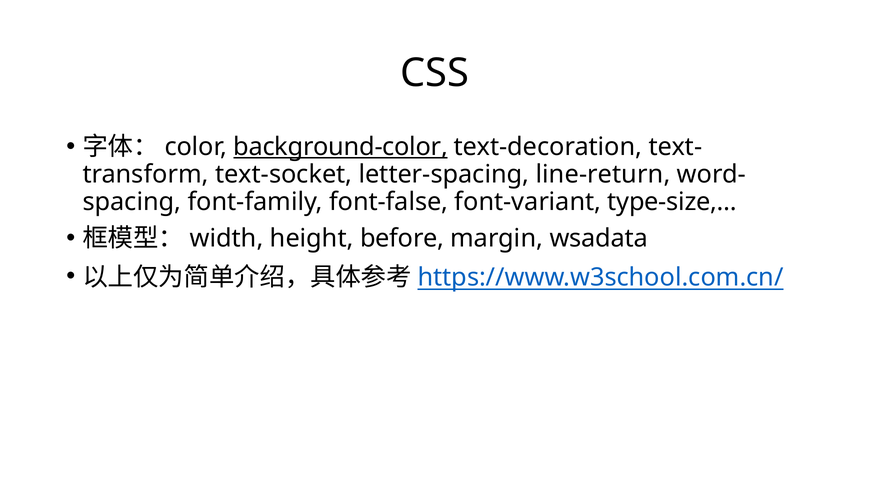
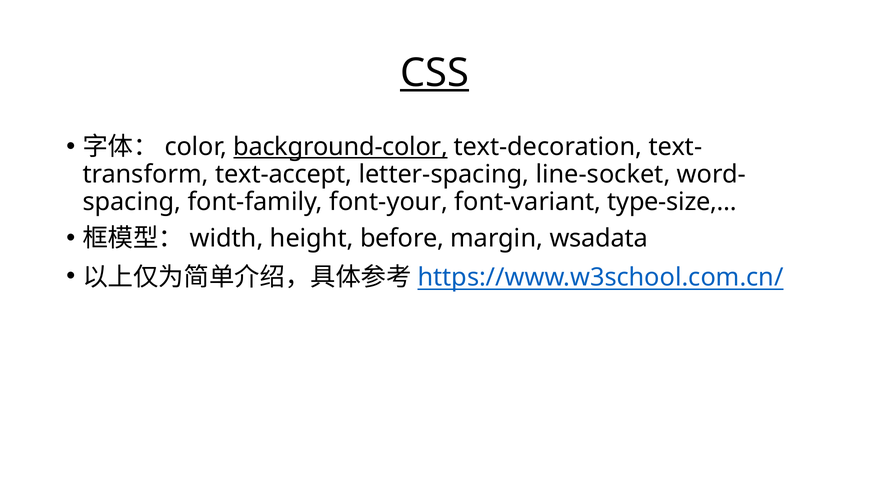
CSS underline: none -> present
text-socket: text-socket -> text-accept
line-return: line-return -> line-socket
font-false: font-false -> font-your
